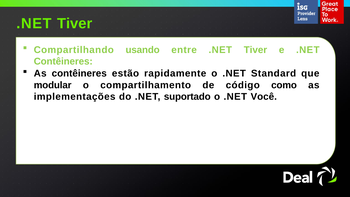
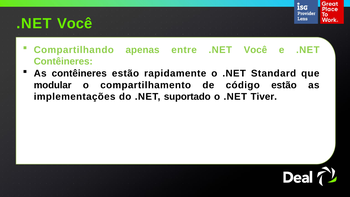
Tiver at (75, 24): Tiver -> Você
usando: usando -> apenas
entre .NET Tiver: Tiver -> Você
código como: como -> estão
Você: Você -> Tiver
